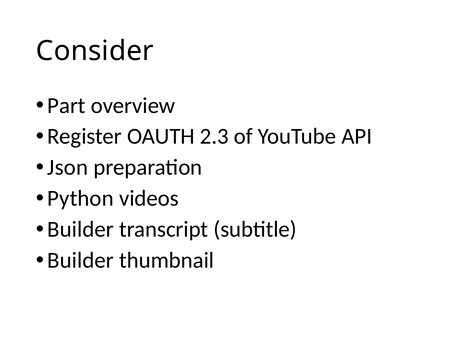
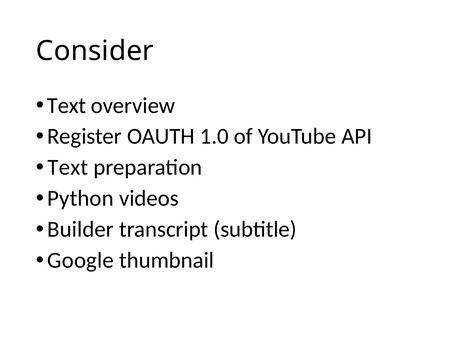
Part at (66, 105): Part -> Text
2.3: 2.3 -> 1.0
Json at (68, 167): Json -> Text
Builder at (81, 260): Builder -> Google
